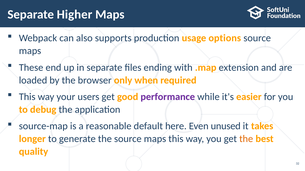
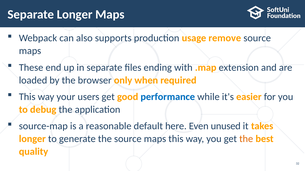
Separate Higher: Higher -> Longer
options: options -> remove
performance colour: purple -> blue
